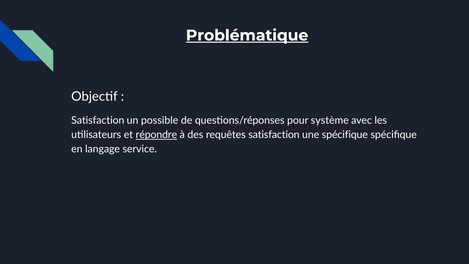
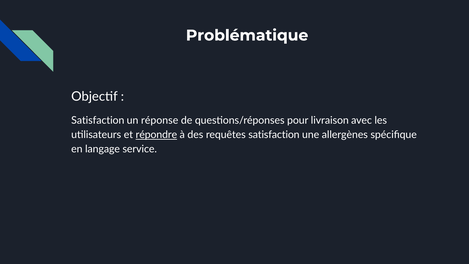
Problématique underline: present -> none
possible: possible -> réponse
système: système -> livraison
une spécifique: spécifique -> allergènes
